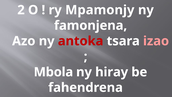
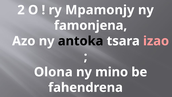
antoka colour: red -> black
Mbola: Mbola -> Olona
hiray: hiray -> mino
